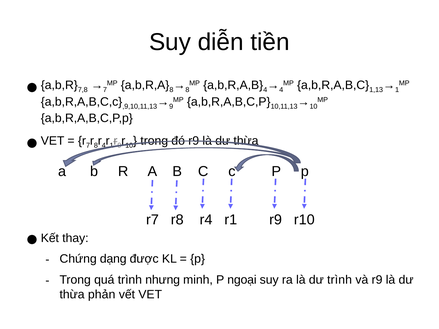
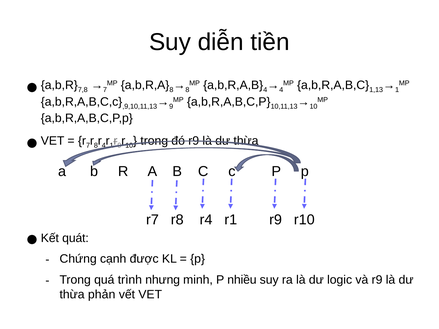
thay: thay -> quát
dạng: dạng -> cạnh
ngoại: ngoại -> nhiều
dư trình: trình -> logic
